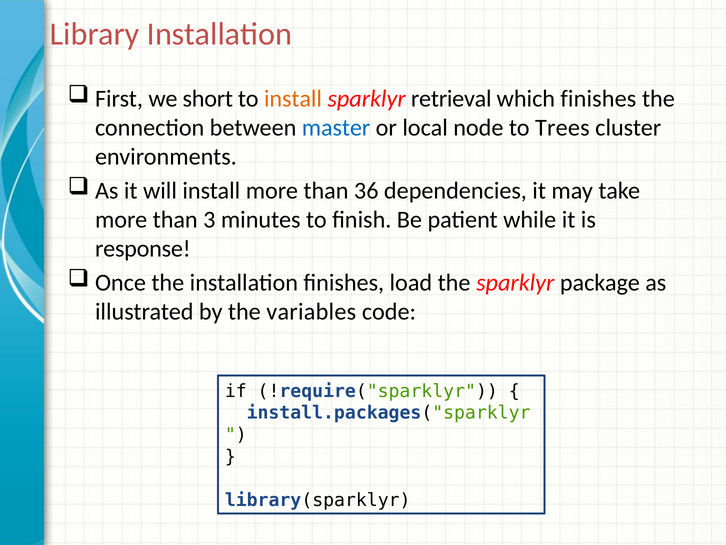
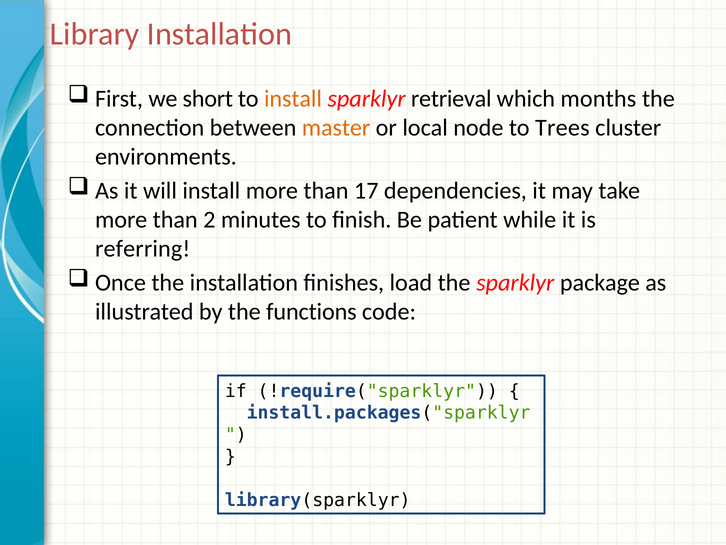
which finishes: finishes -> months
master colour: blue -> orange
36: 36 -> 17
3: 3 -> 2
response: response -> referring
variables: variables -> functions
